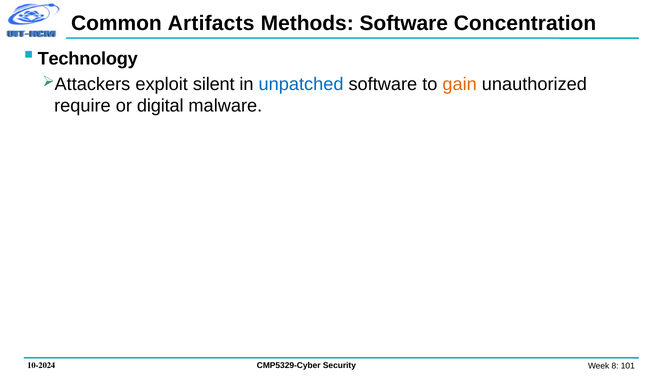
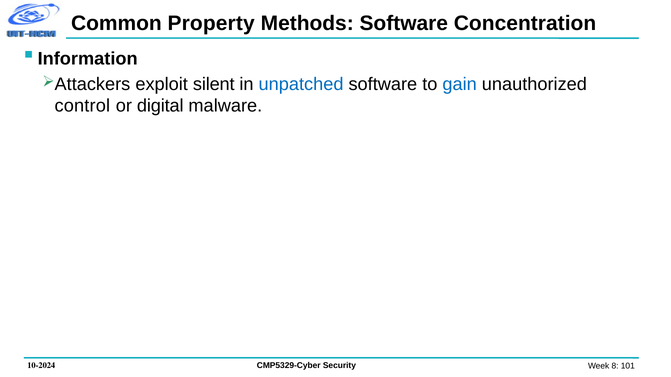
Artifacts: Artifacts -> Property
Technology: Technology -> Information
gain colour: orange -> blue
require: require -> control
